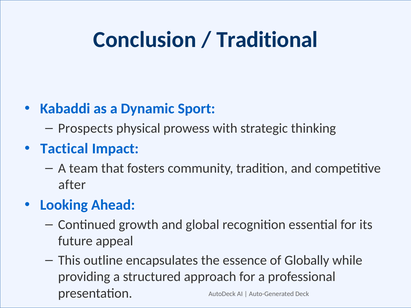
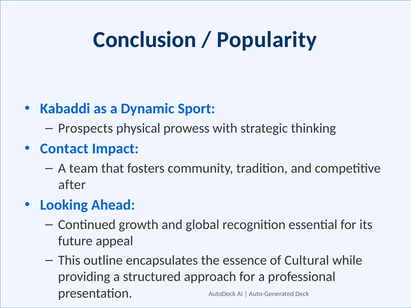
Traditional: Traditional -> Popularity
Tactical: Tactical -> Contact
Globally: Globally -> Cultural
